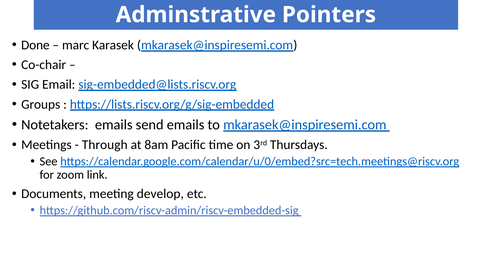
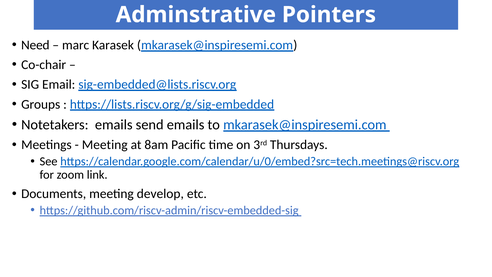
Done: Done -> Need
Through at (105, 145): Through -> Meeting
